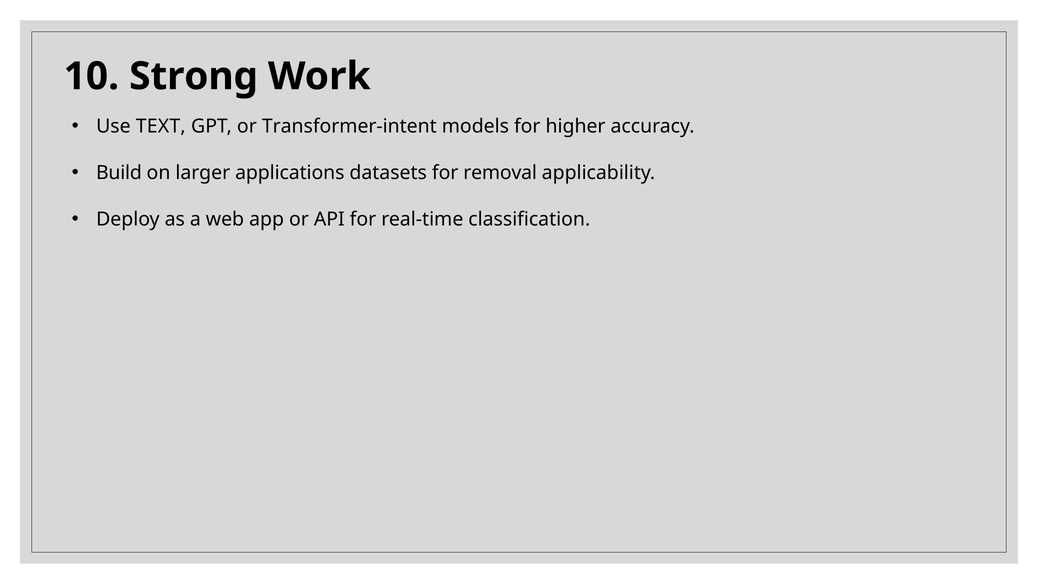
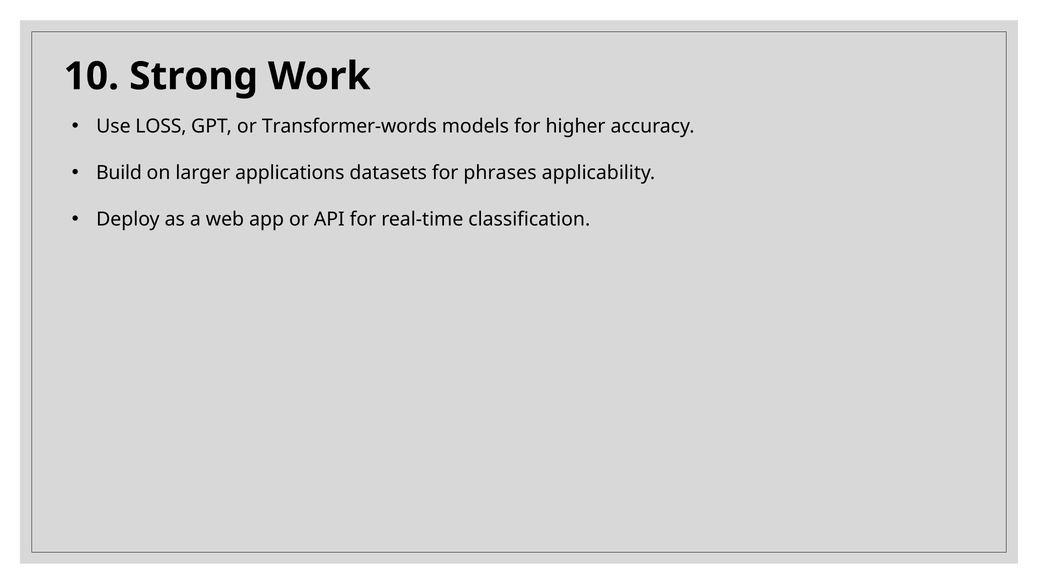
TEXT: TEXT -> LOSS
Transformer-intent: Transformer-intent -> Transformer-words
removal: removal -> phrases
